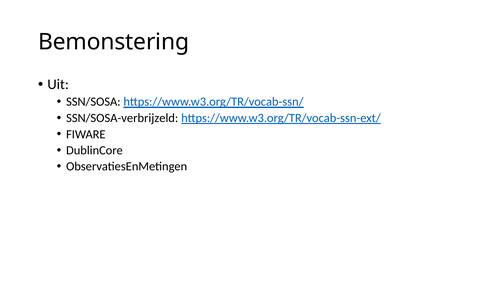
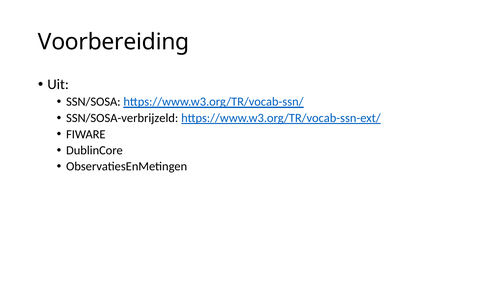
Bemonstering: Bemonstering -> Voorbereiding
